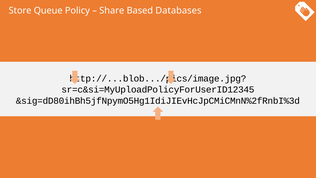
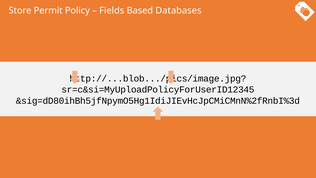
Queue: Queue -> Permit
Share: Share -> Fields
